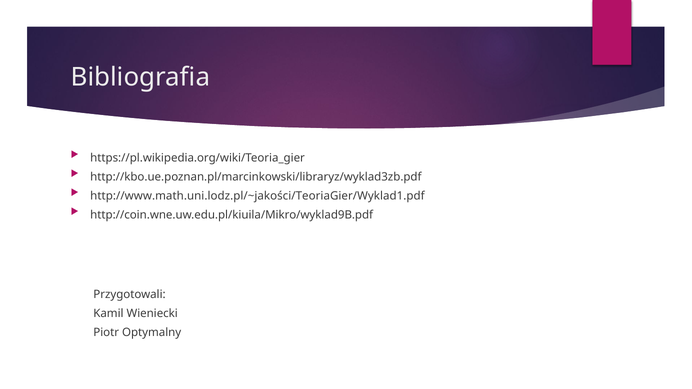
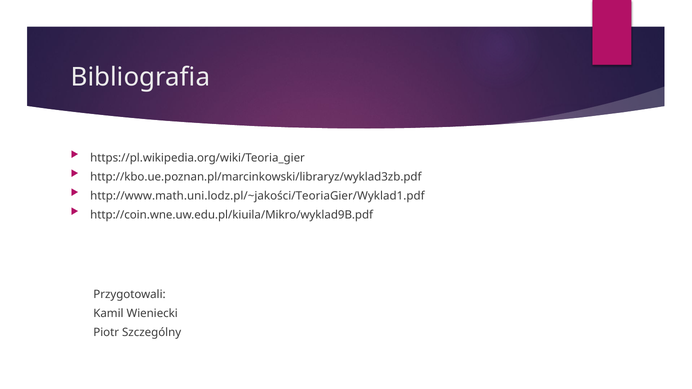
Optymalny: Optymalny -> Szczególny
